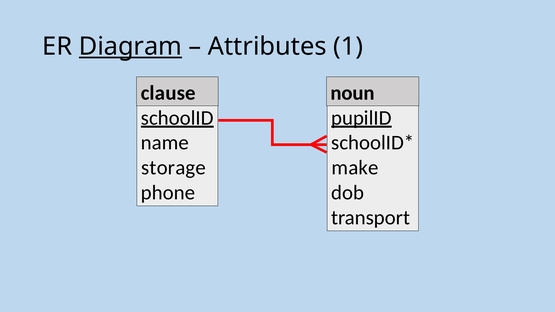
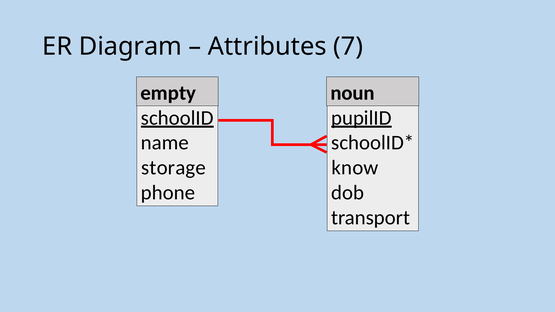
Diagram underline: present -> none
1: 1 -> 7
clause: clause -> empty
make: make -> know
